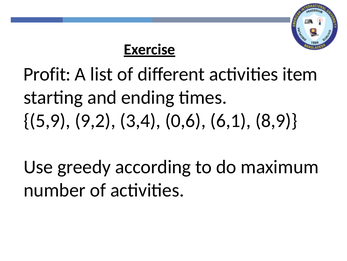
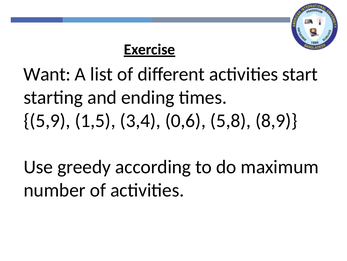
Profit: Profit -> Want
item: item -> start
9,2: 9,2 -> 1,5
6,1: 6,1 -> 5,8
